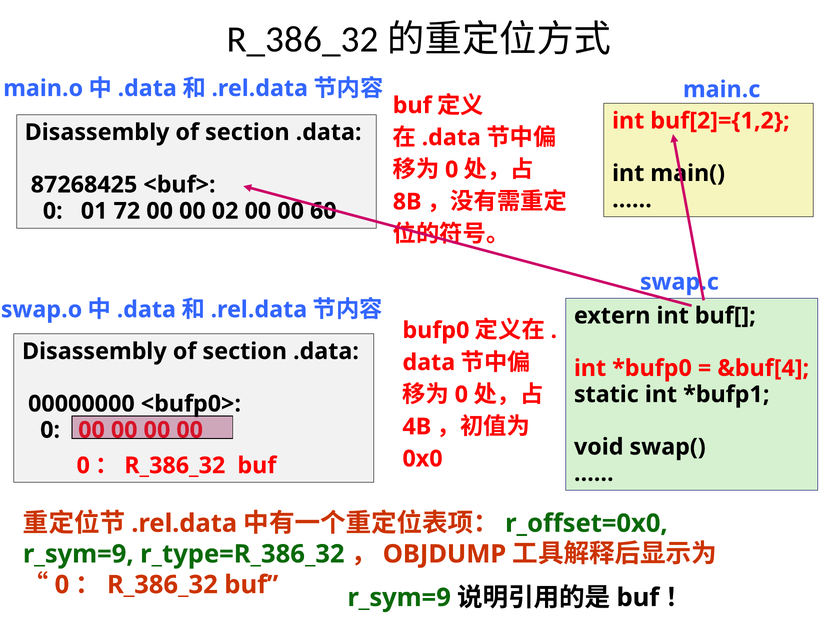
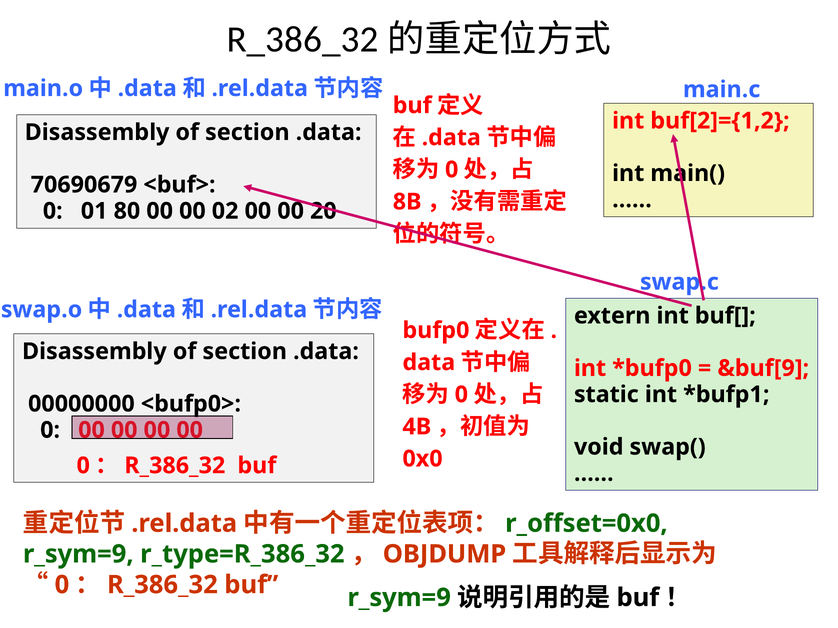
87268425: 87268425 -> 70690679
72: 72 -> 80
60: 60 -> 20
&buf[4: &buf[4 -> &buf[9
